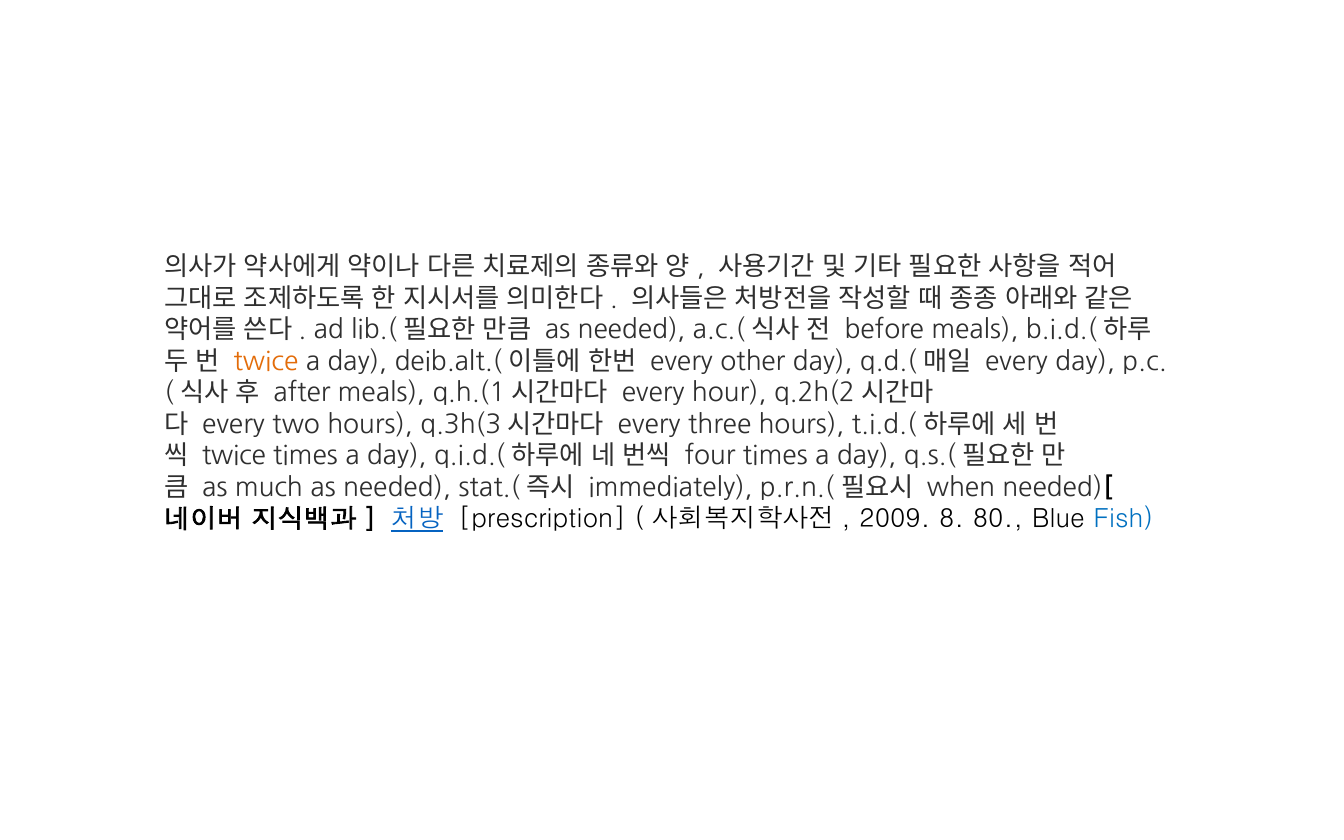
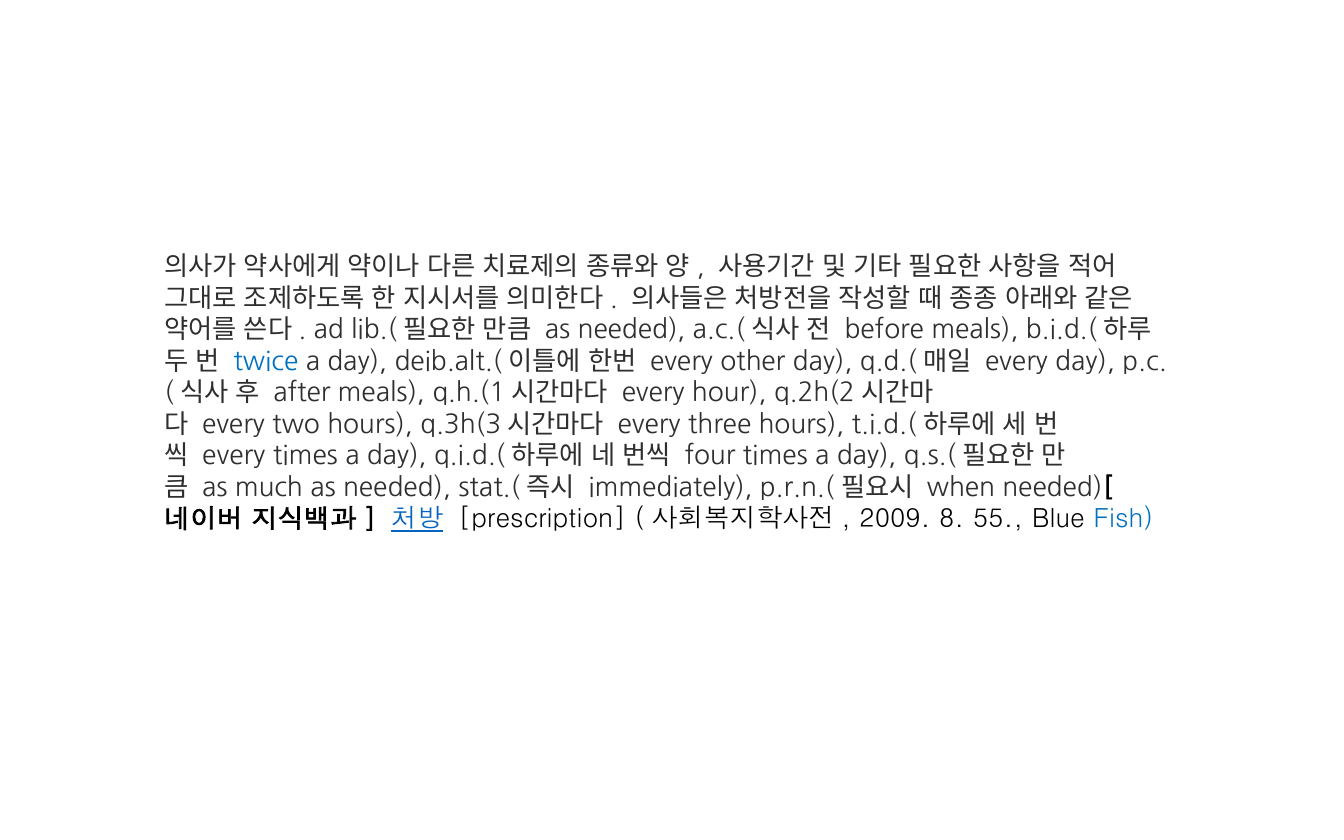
twice at (266, 362) colour: orange -> blue
twice at (234, 456): twice -> every
80: 80 -> 55
